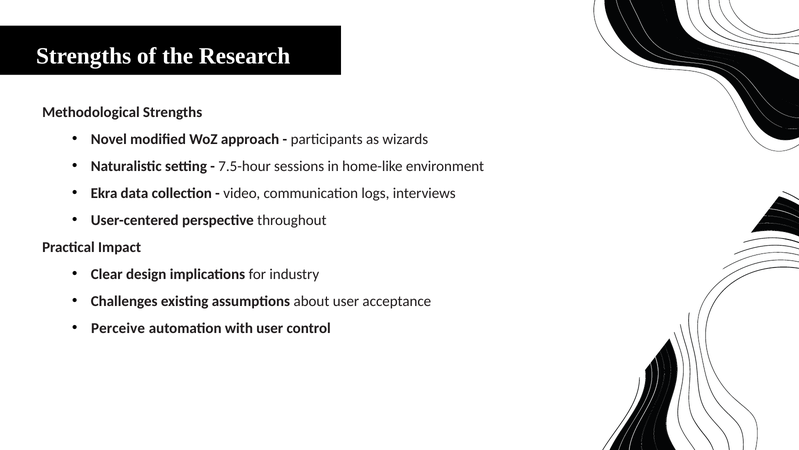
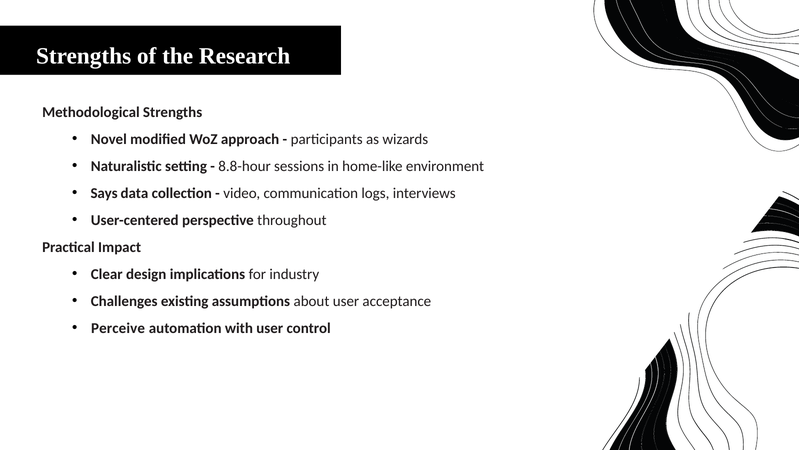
7.5-hour: 7.5-hour -> 8.8-hour
Ekra: Ekra -> Says
